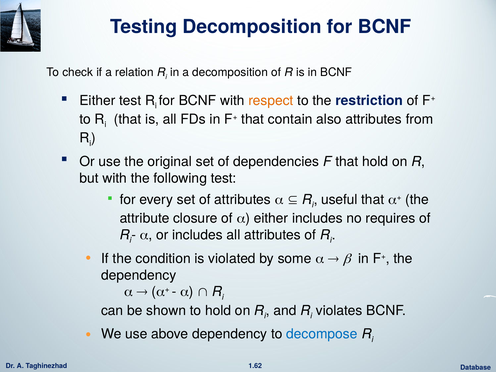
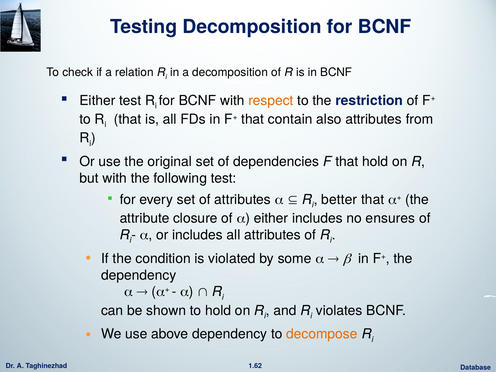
useful: useful -> better
requires: requires -> ensures
decompose colour: blue -> orange
